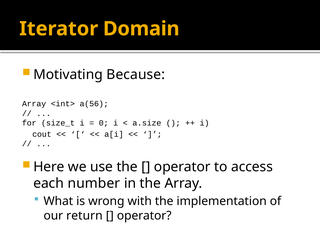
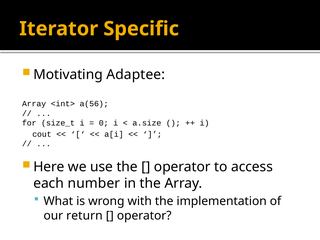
Domain: Domain -> Specific
Because: Because -> Adaptee
